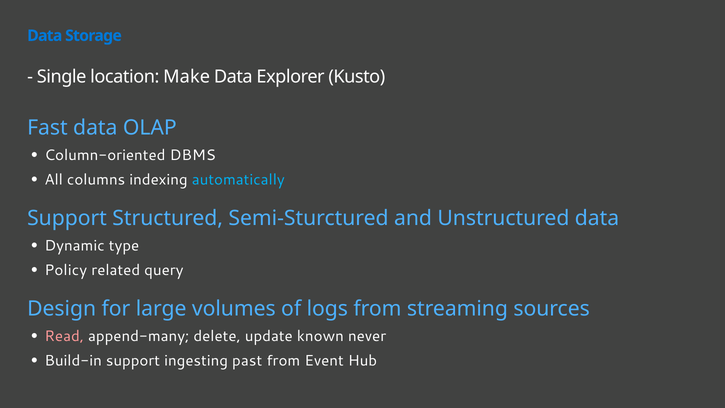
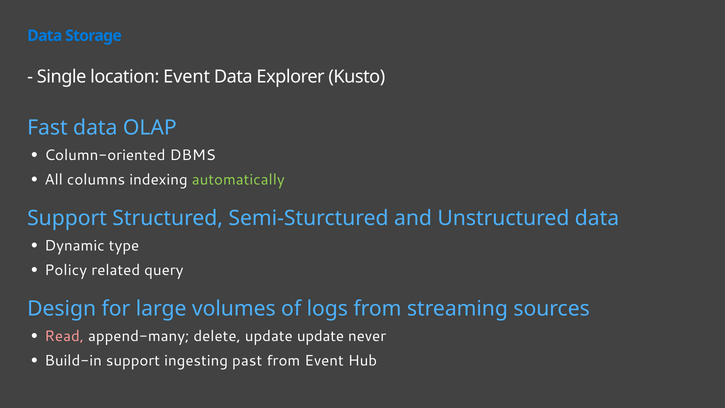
location Make: Make -> Event
automatically colour: light blue -> light green
update known: known -> update
